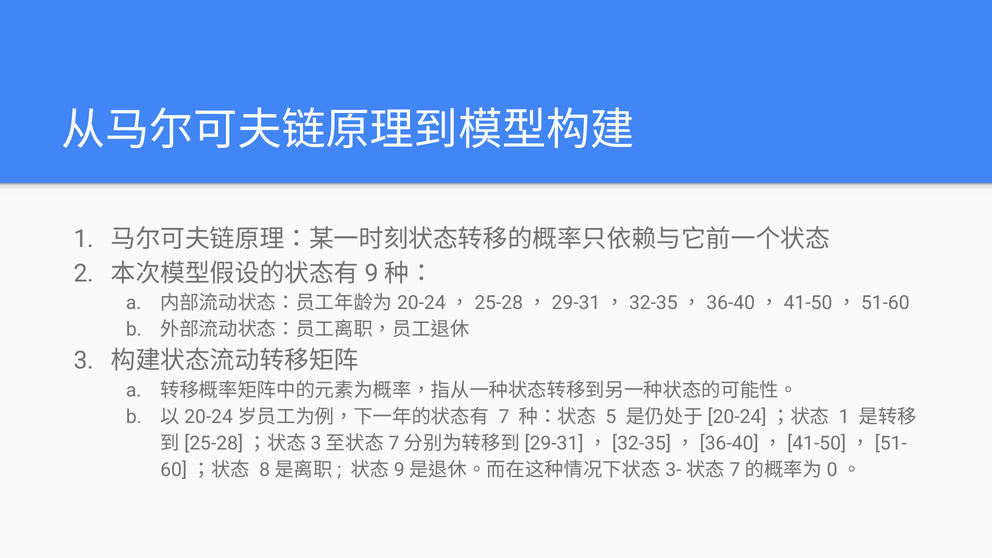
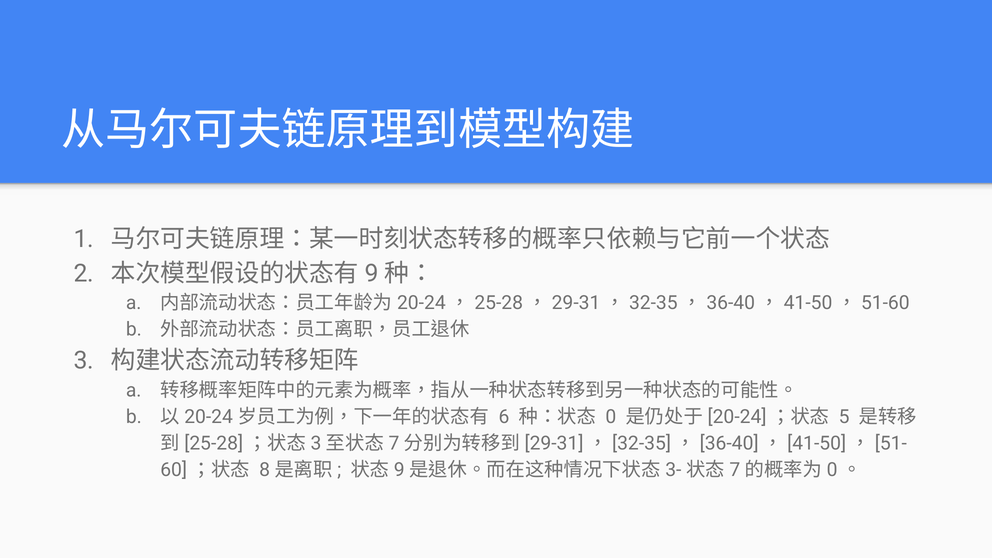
7: 7 -> 6
5: 5 -> 0
1 at (844, 417): 1 -> 5
